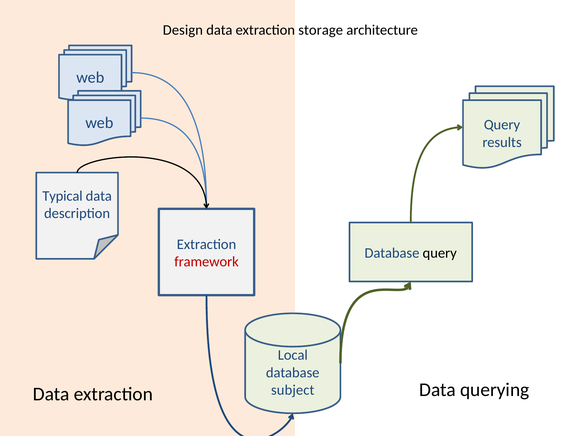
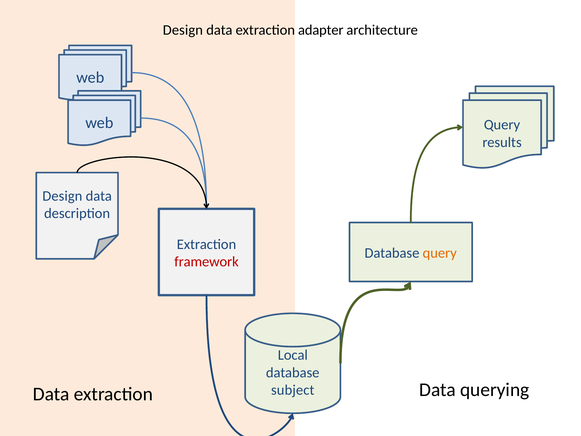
storage: storage -> adapter
Typical at (62, 196): Typical -> Design
query at (440, 253) colour: black -> orange
